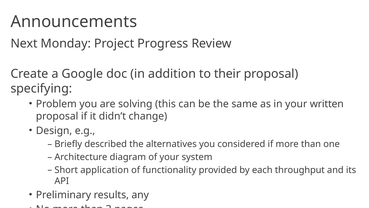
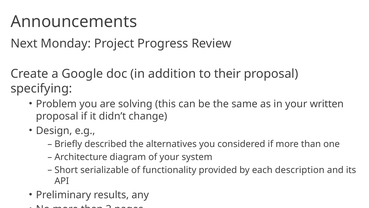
application: application -> serializable
throughput: throughput -> description
